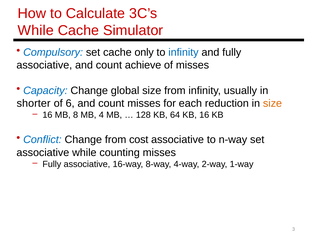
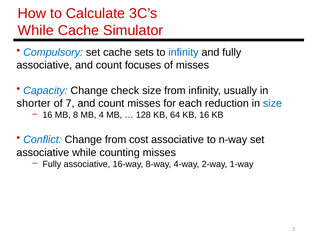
only: only -> sets
achieve: achieve -> focuses
global: global -> check
6: 6 -> 7
size at (272, 103) colour: orange -> blue
